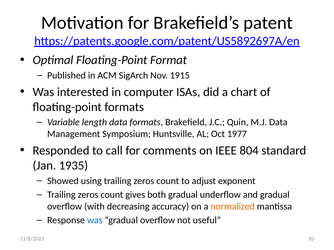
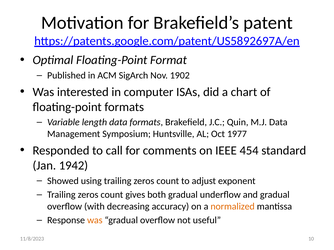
1915: 1915 -> 1902
804: 804 -> 454
1935: 1935 -> 1942
was at (95, 221) colour: blue -> orange
